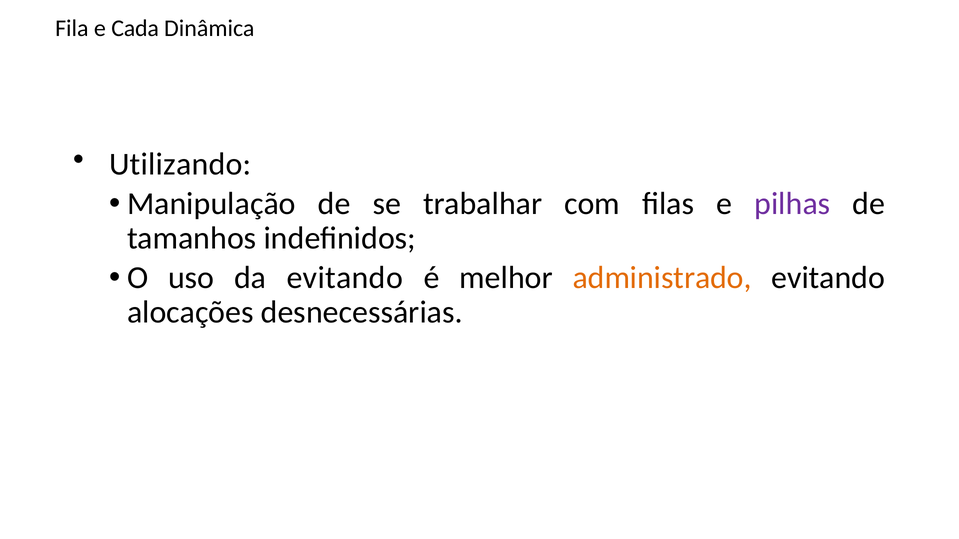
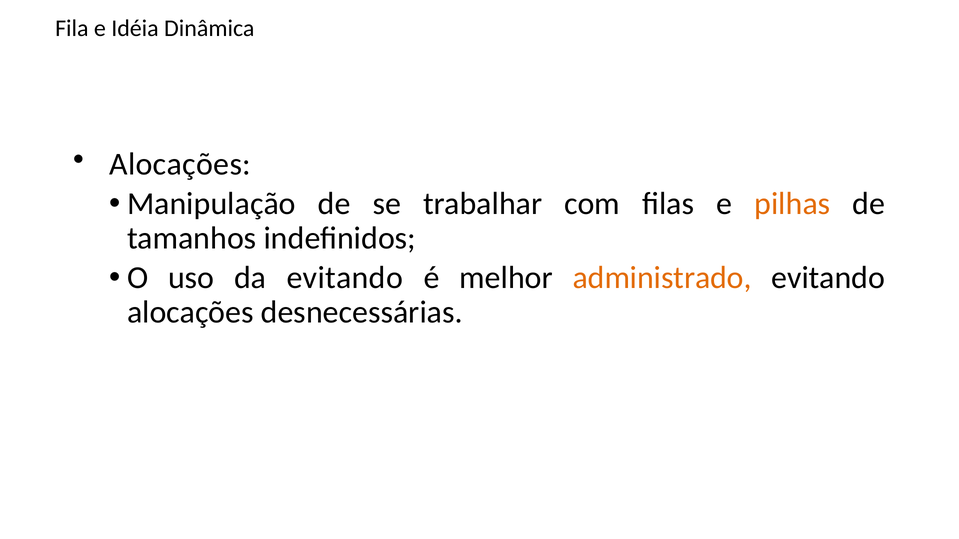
Cada: Cada -> Idéia
Utilizando at (180, 164): Utilizando -> Alocações
pilhas colour: purple -> orange
